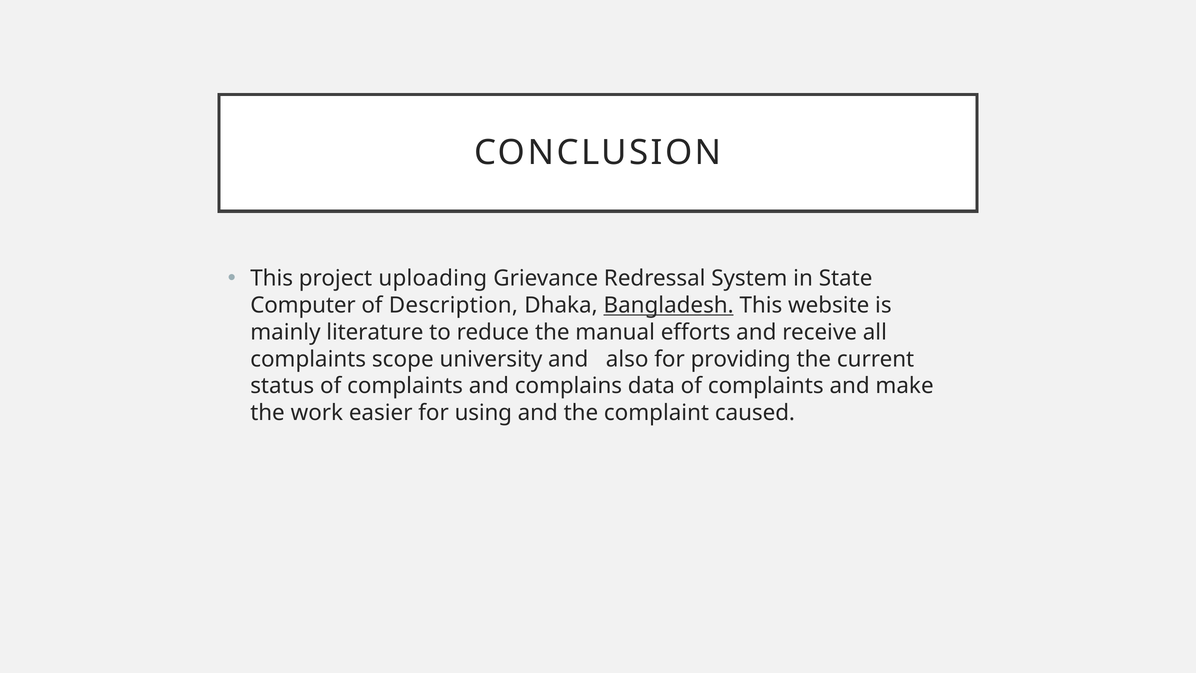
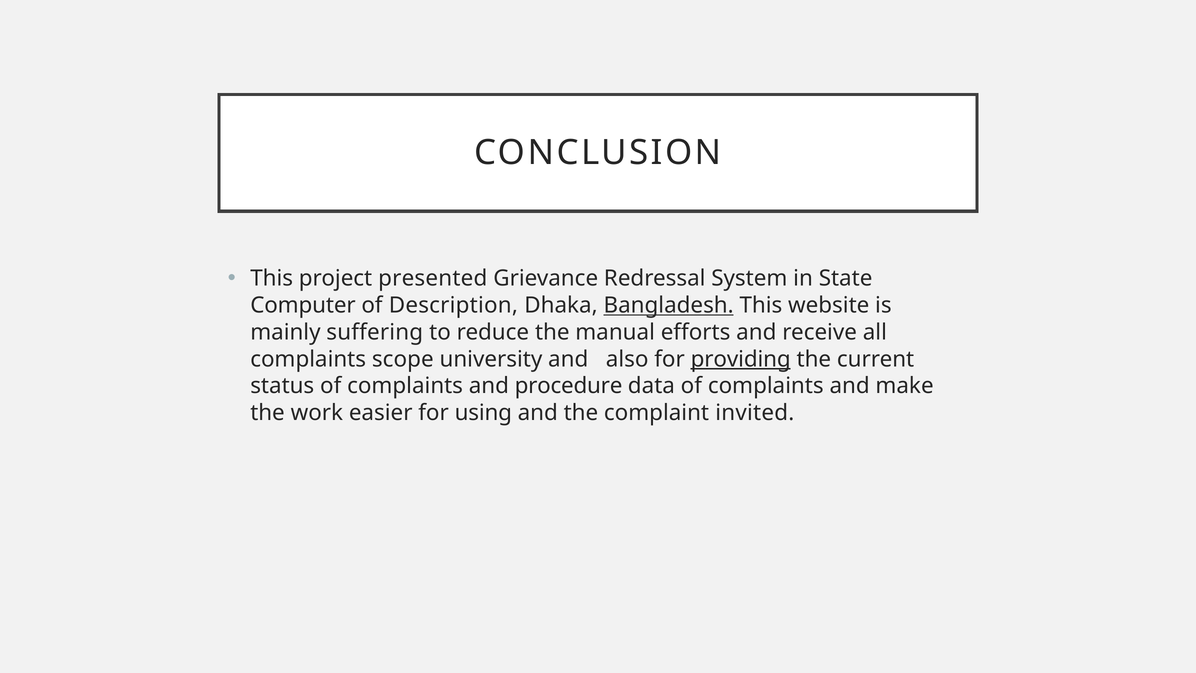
uploading: uploading -> presented
literature: literature -> suffering
providing underline: none -> present
complains: complains -> procedure
caused: caused -> invited
